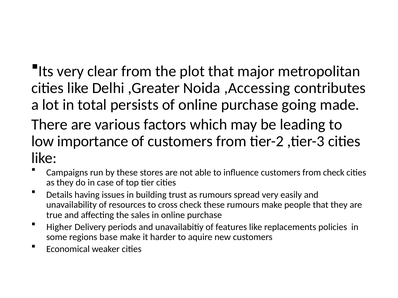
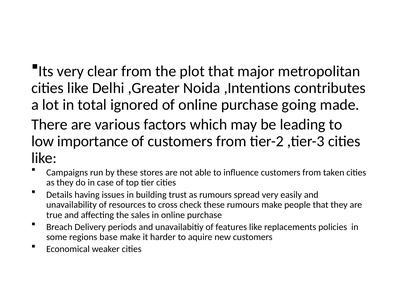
,Accessing: ,Accessing -> ,Intentions
persists: persists -> ignored
from check: check -> taken
Higher: Higher -> Breach
